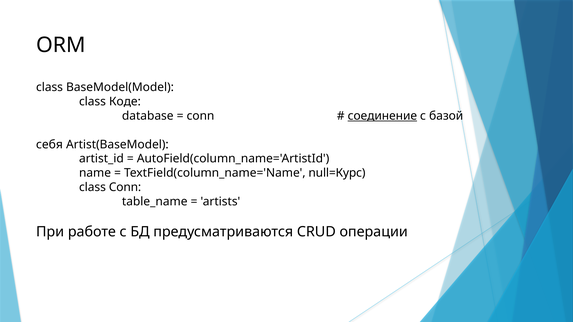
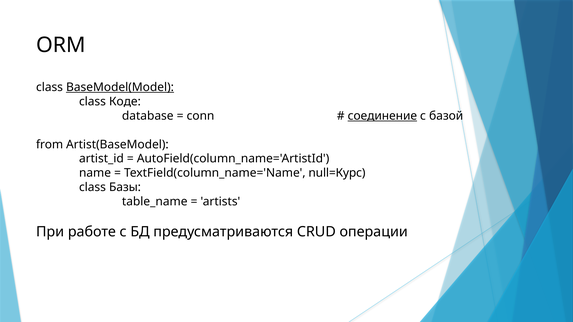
BaseModel(Model underline: none -> present
себя: себя -> from
class Conn: Conn -> Базы
